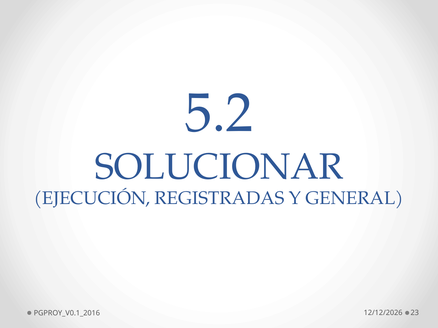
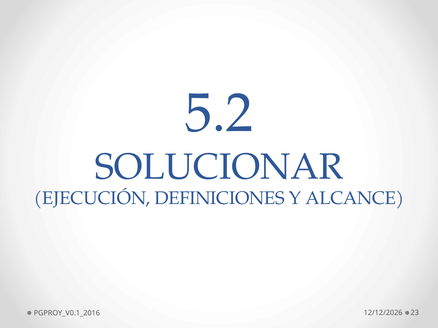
REGISTRADAS: REGISTRADAS -> DEFINICIONES
GENERAL: GENERAL -> ALCANCE
